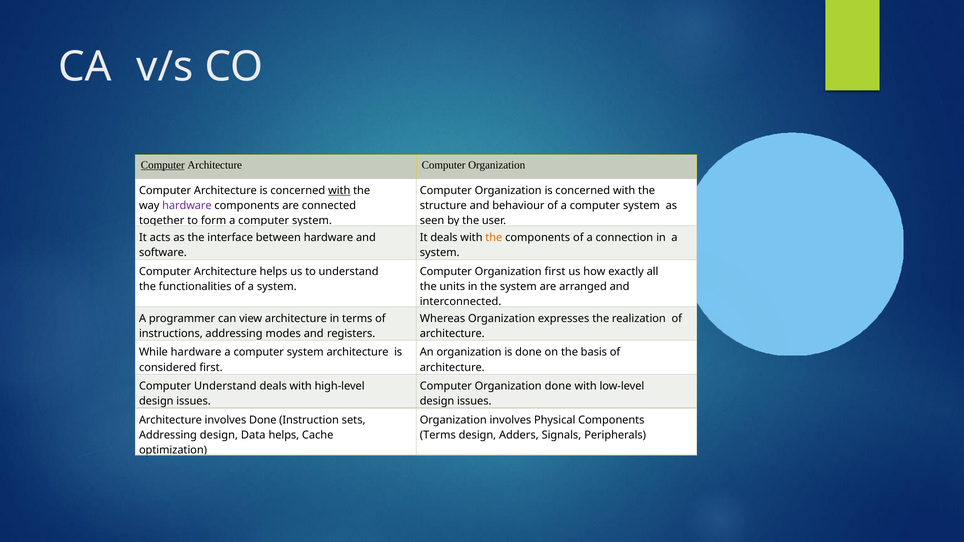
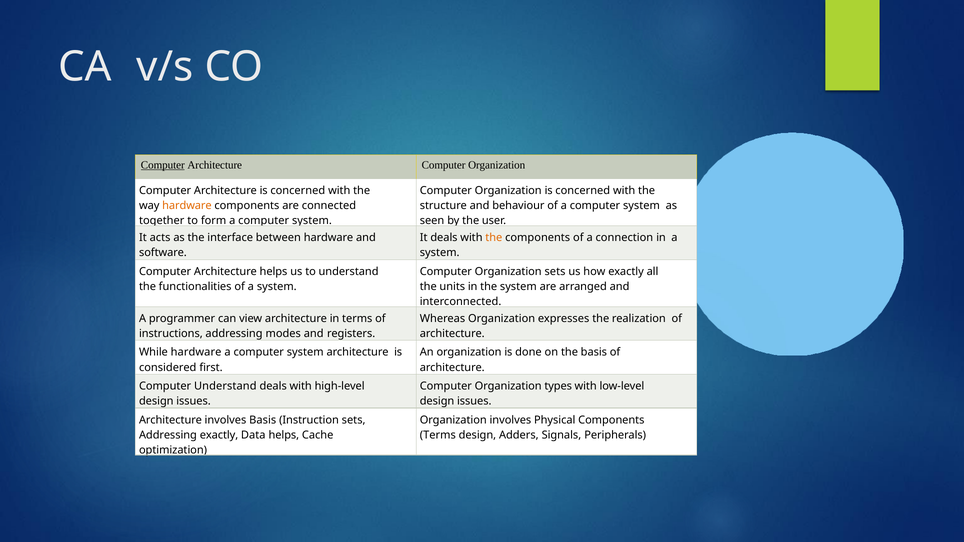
with at (339, 191) underline: present -> none
hardware at (187, 206) colour: purple -> orange
Organization first: first -> sets
Organization done: done -> types
involves Done: Done -> Basis
Addressing design: design -> exactly
